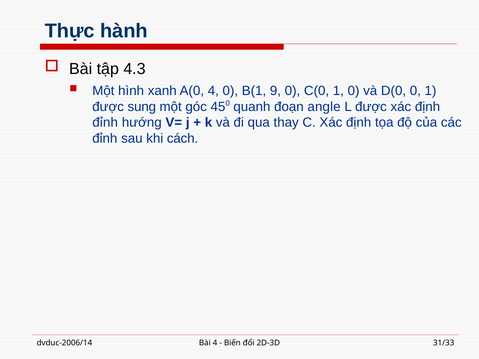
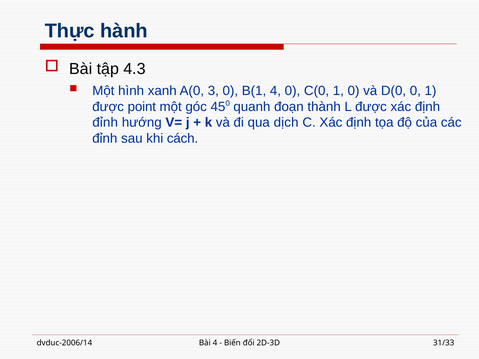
A(0 4: 4 -> 3
B(1 9: 9 -> 4
sung: sung -> point
angle: angle -> thành
thay: thay -> dịch
